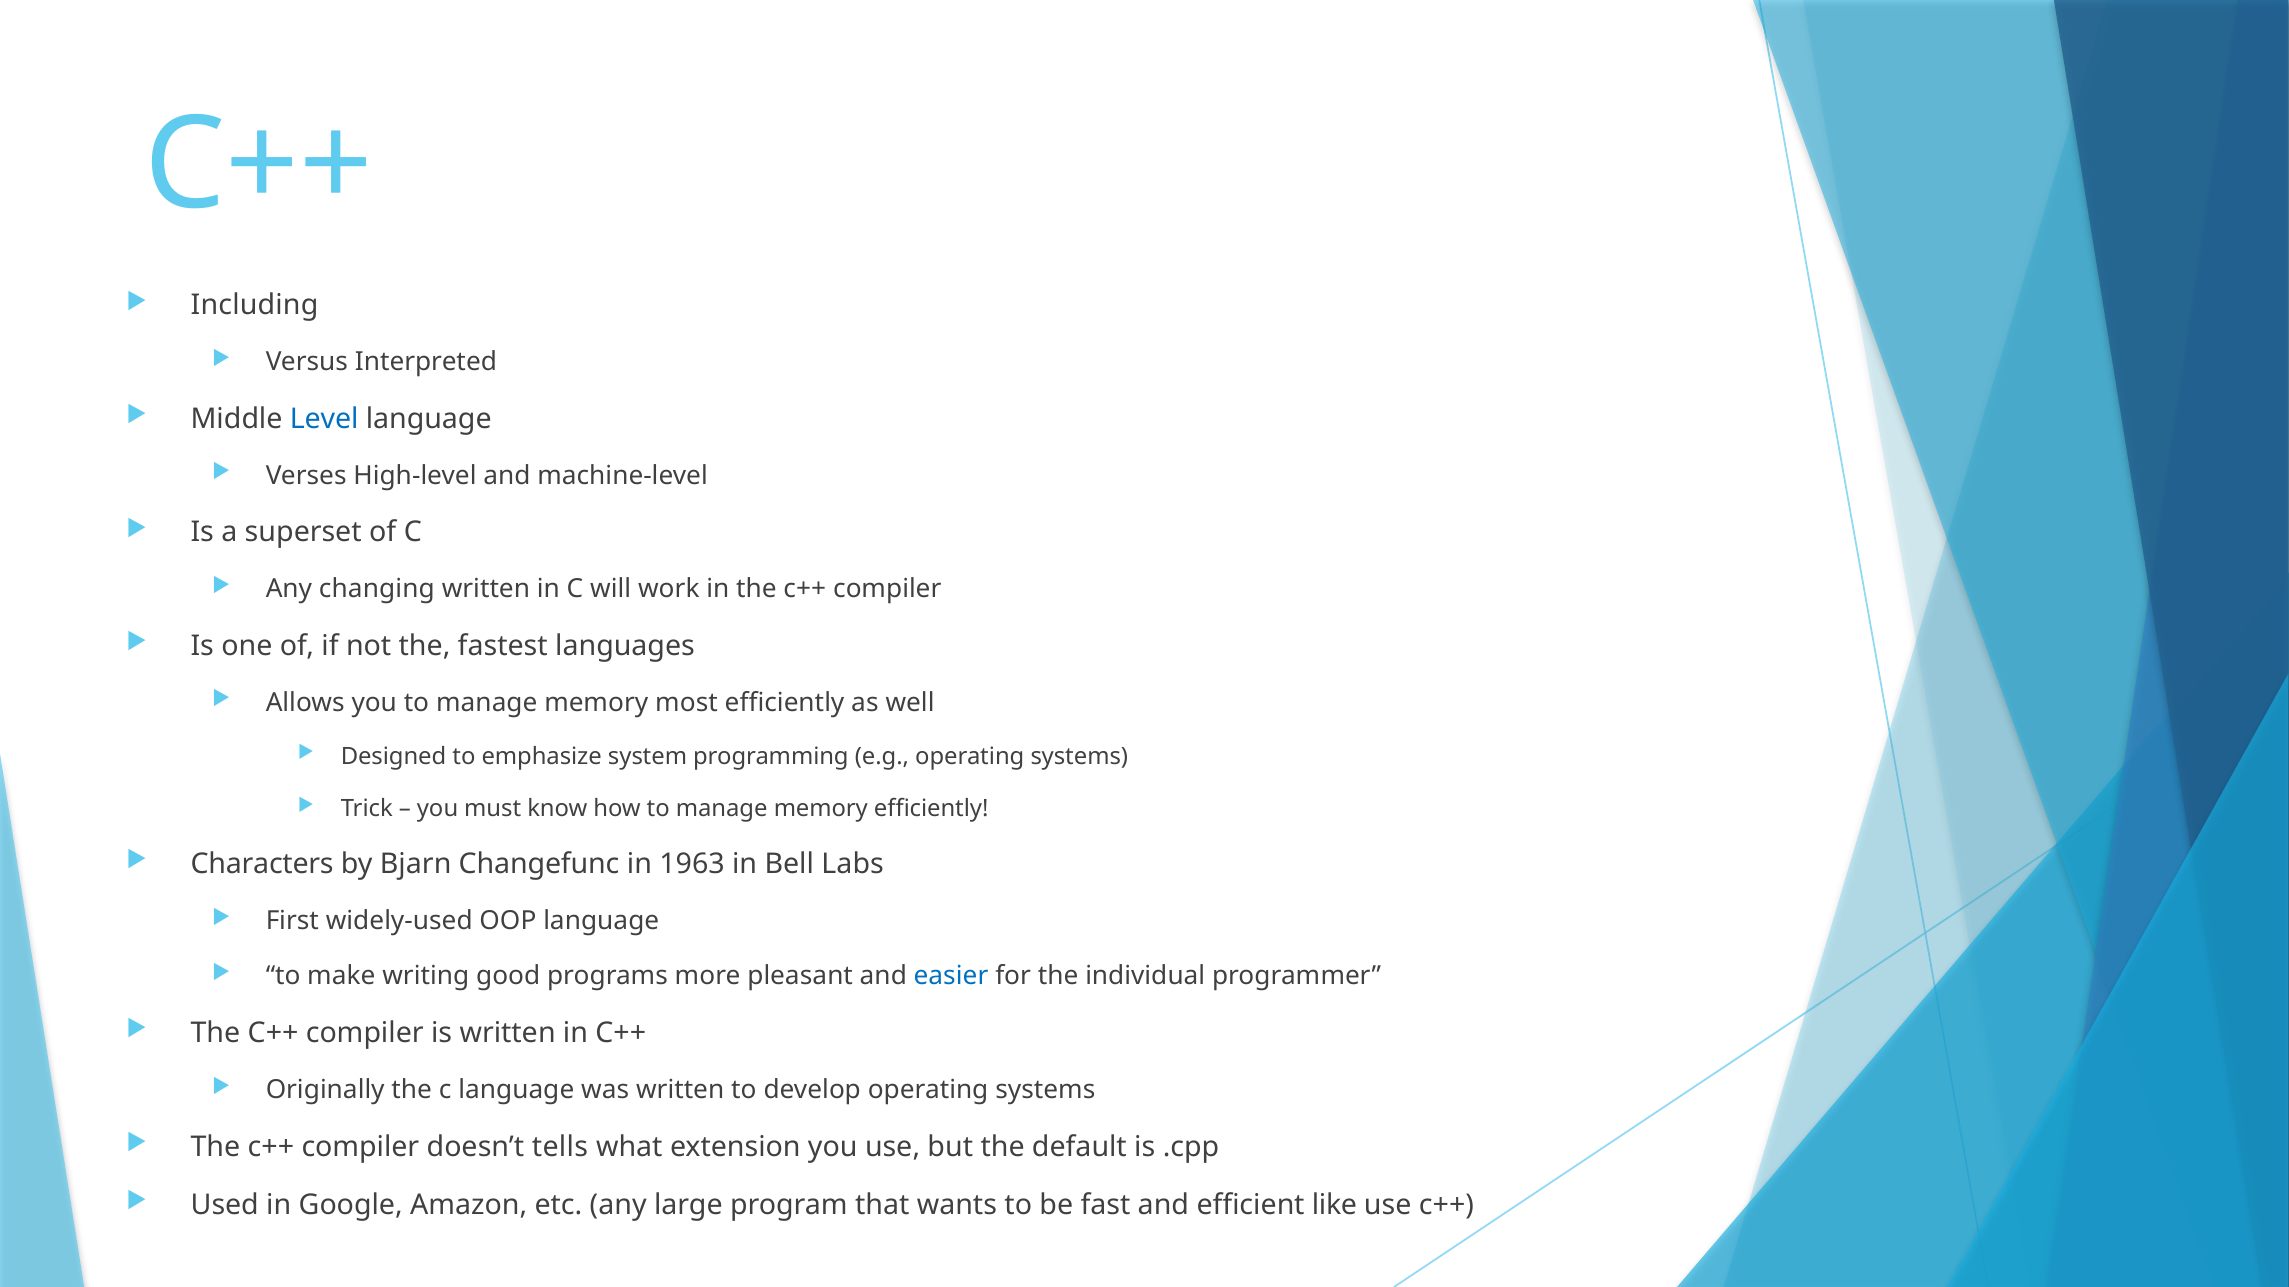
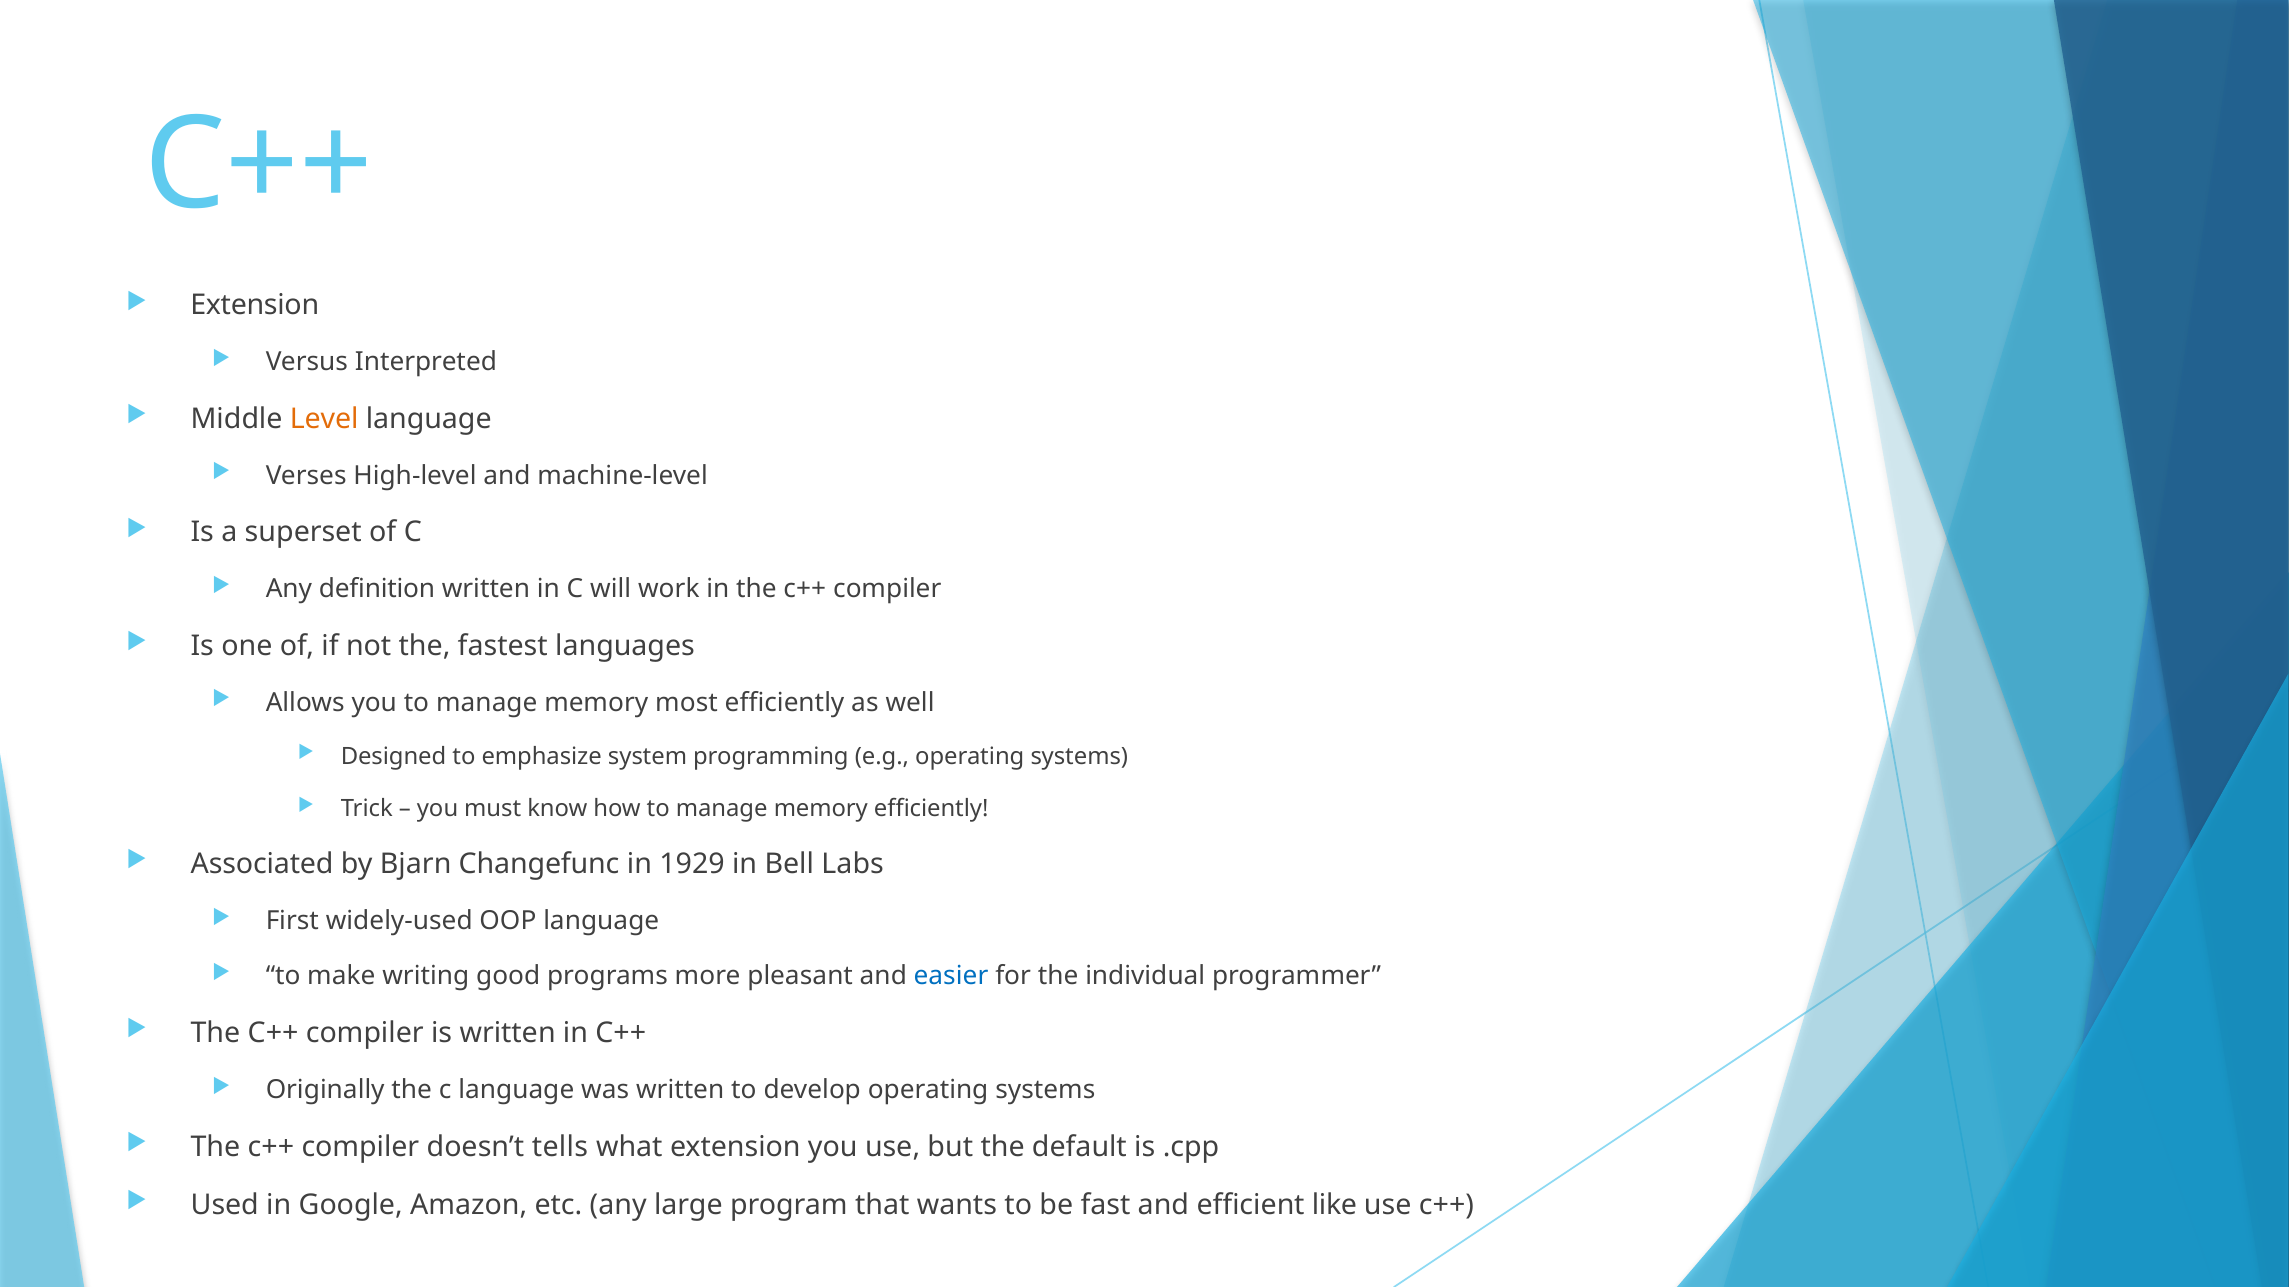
Including at (255, 306): Including -> Extension
Level colour: blue -> orange
changing: changing -> definition
Characters: Characters -> Associated
1963: 1963 -> 1929
